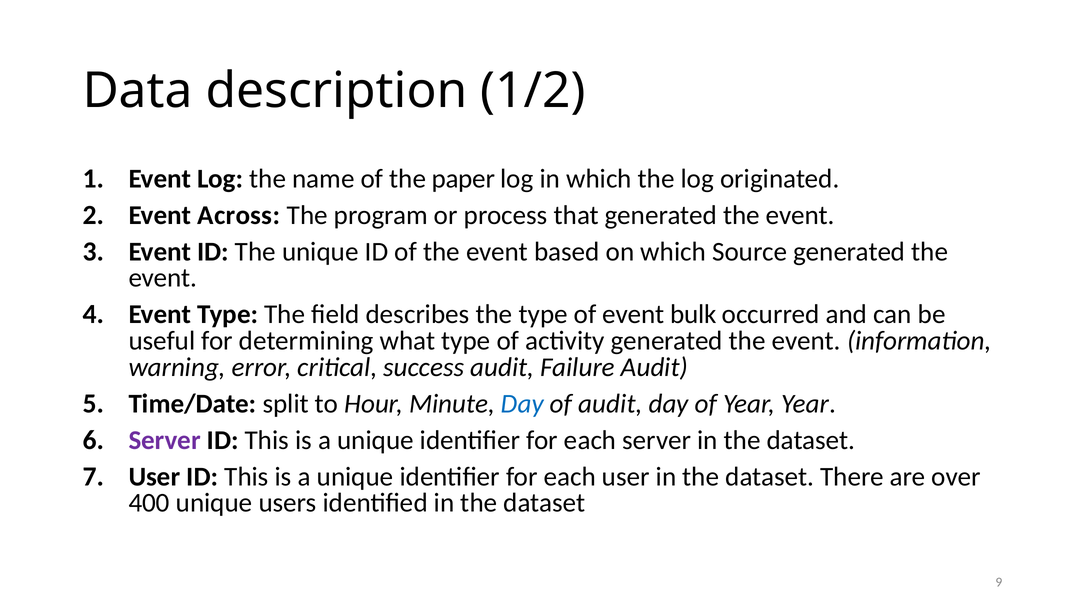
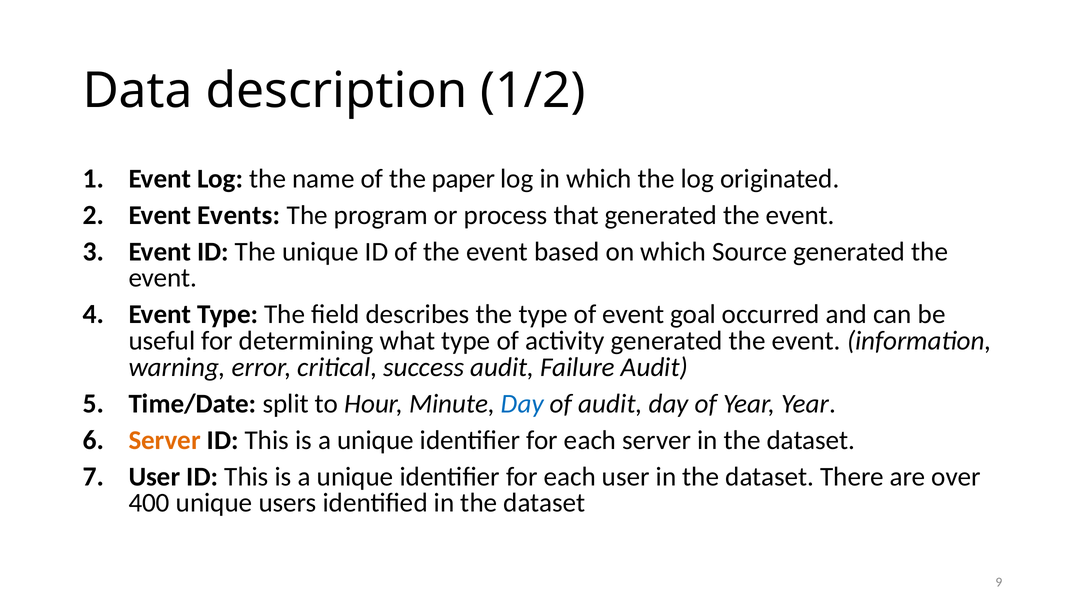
Across: Across -> Events
bulk: bulk -> goal
Server at (165, 440) colour: purple -> orange
